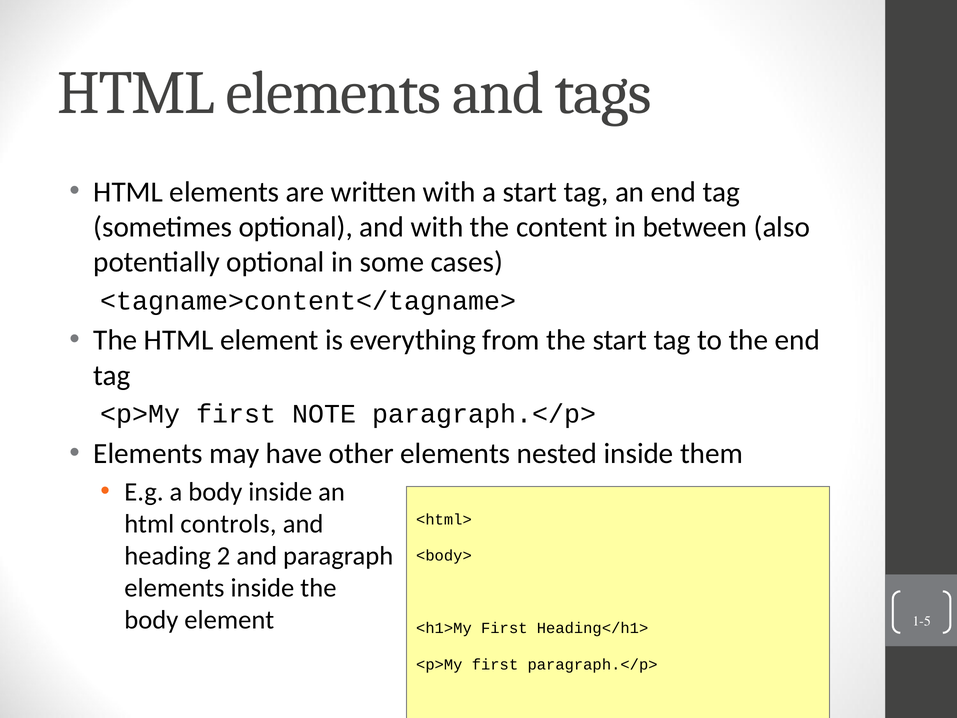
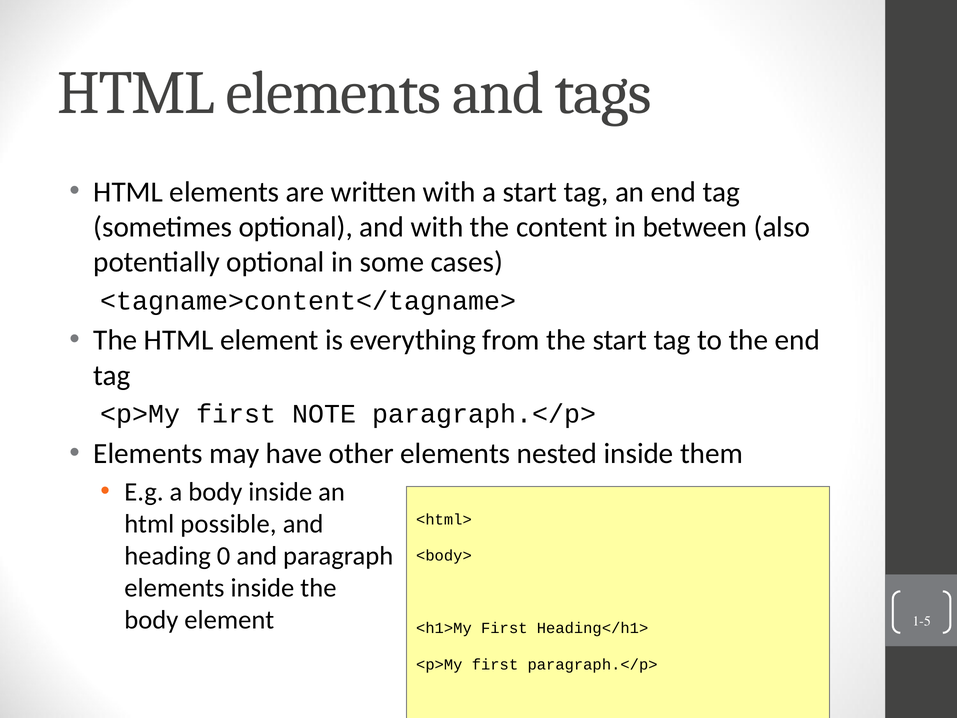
controls: controls -> possible
2: 2 -> 0
